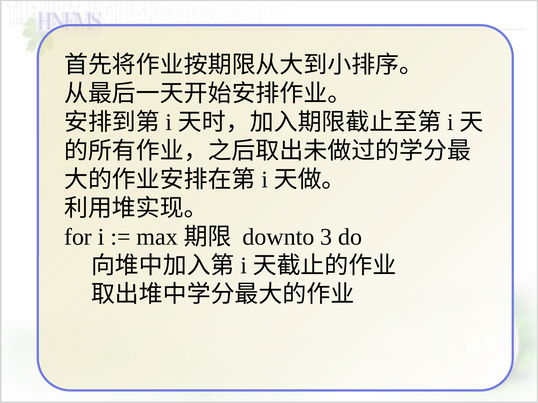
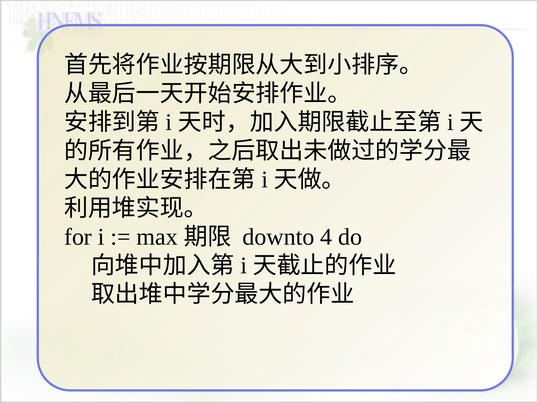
3: 3 -> 4
